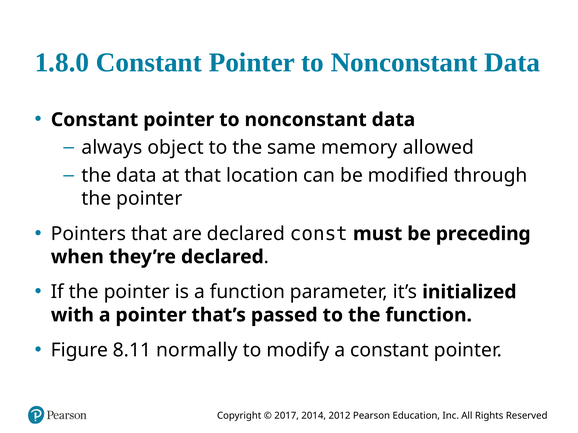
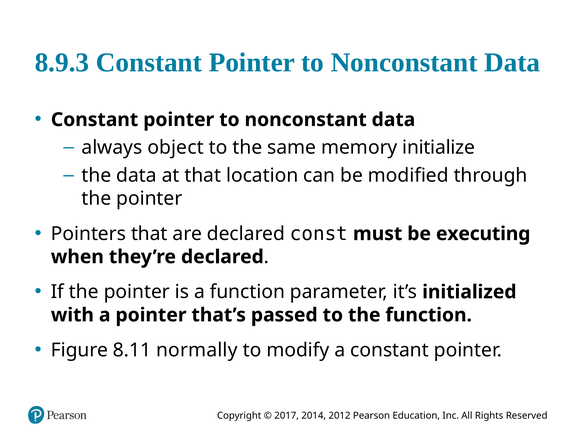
1.8.0: 1.8.0 -> 8.9.3
allowed: allowed -> initialize
preceding: preceding -> executing
